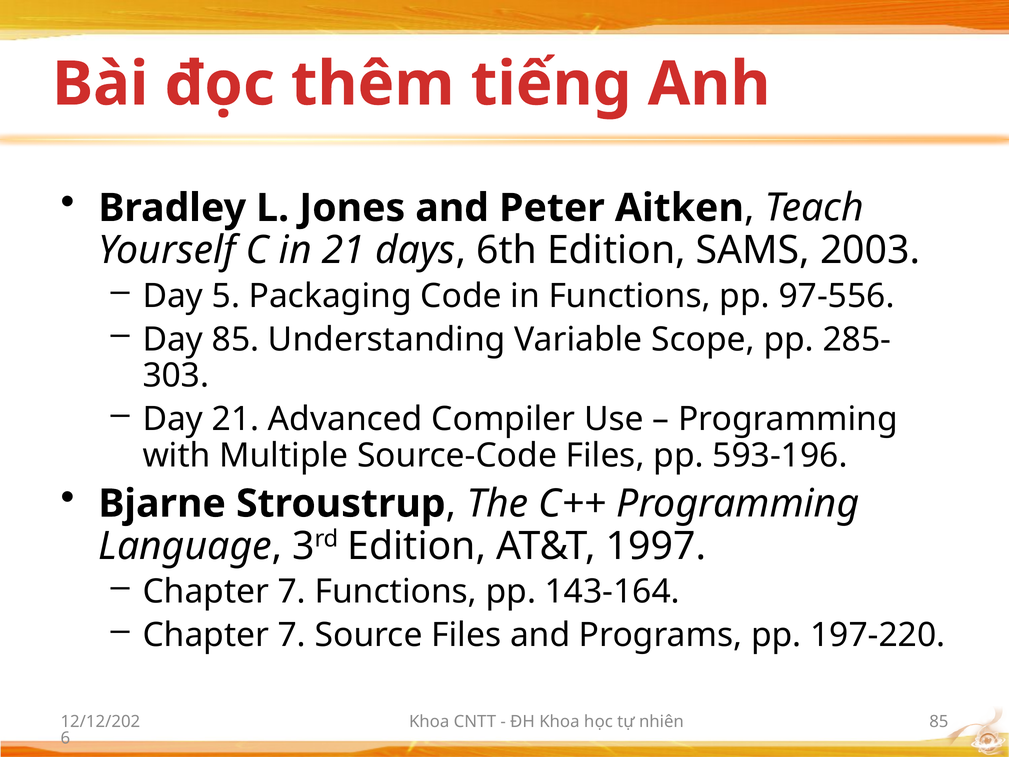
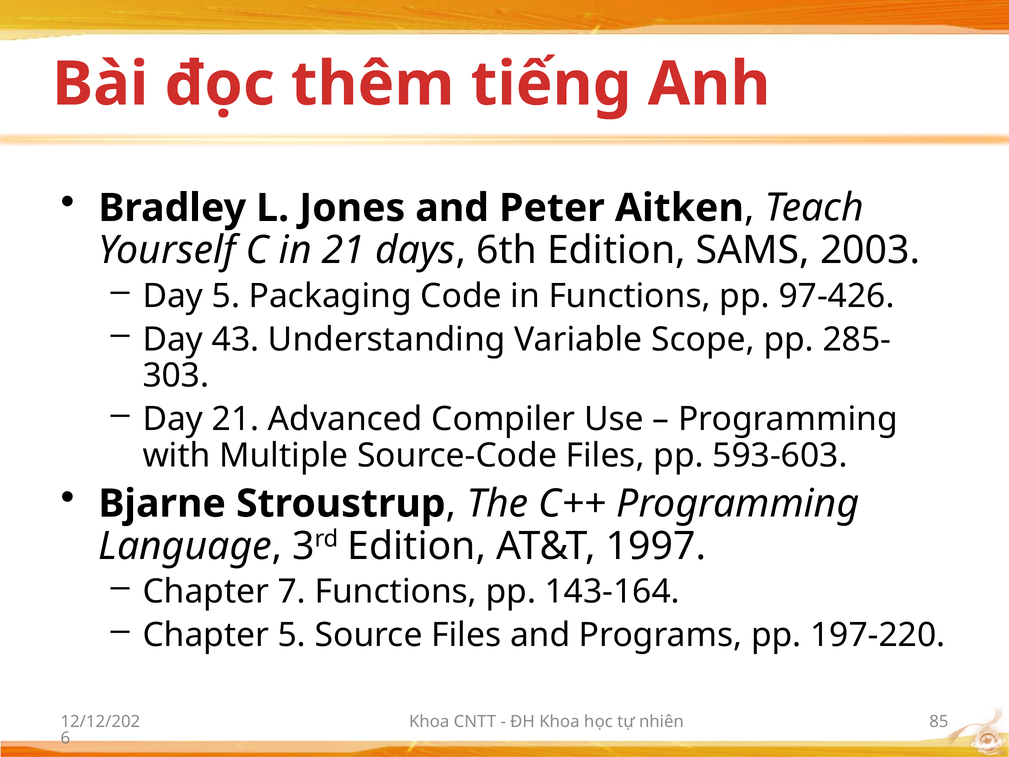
97-556: 97-556 -> 97-426
Day 85: 85 -> 43
593-196: 593-196 -> 593-603
7 at (292, 635): 7 -> 5
